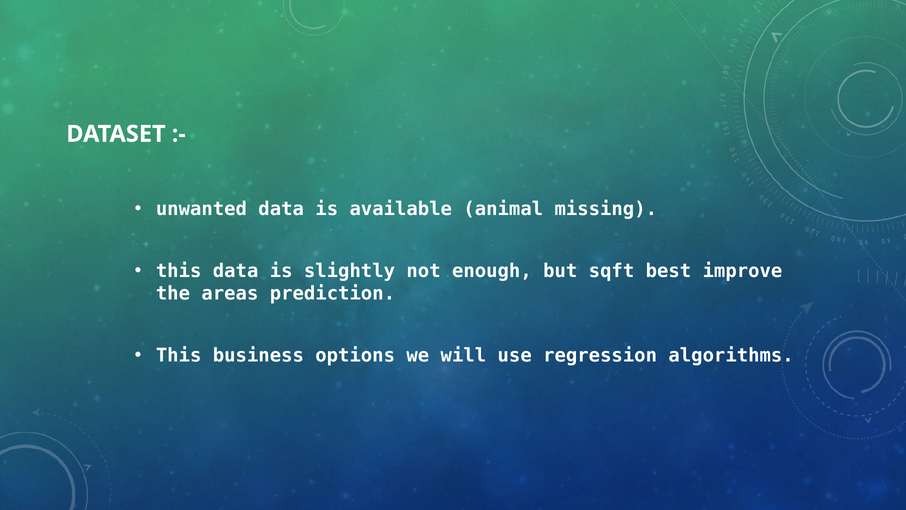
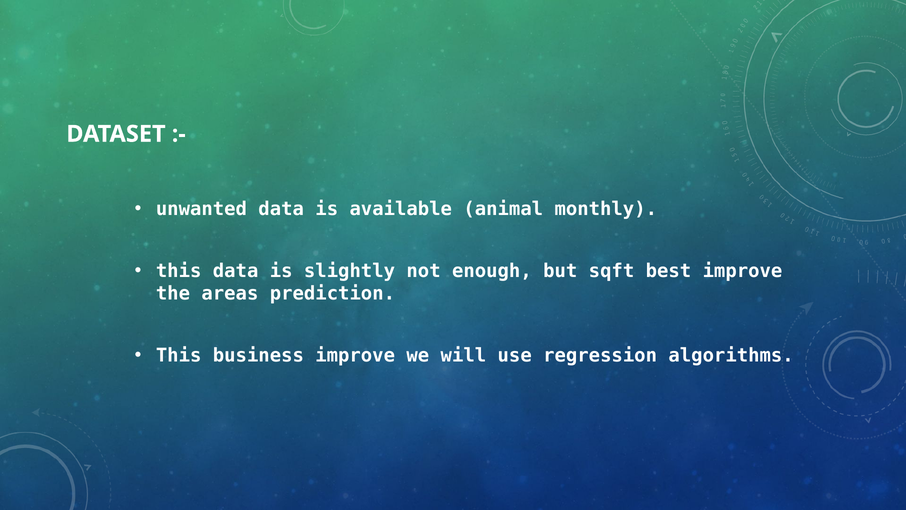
missing: missing -> monthly
business options: options -> improve
